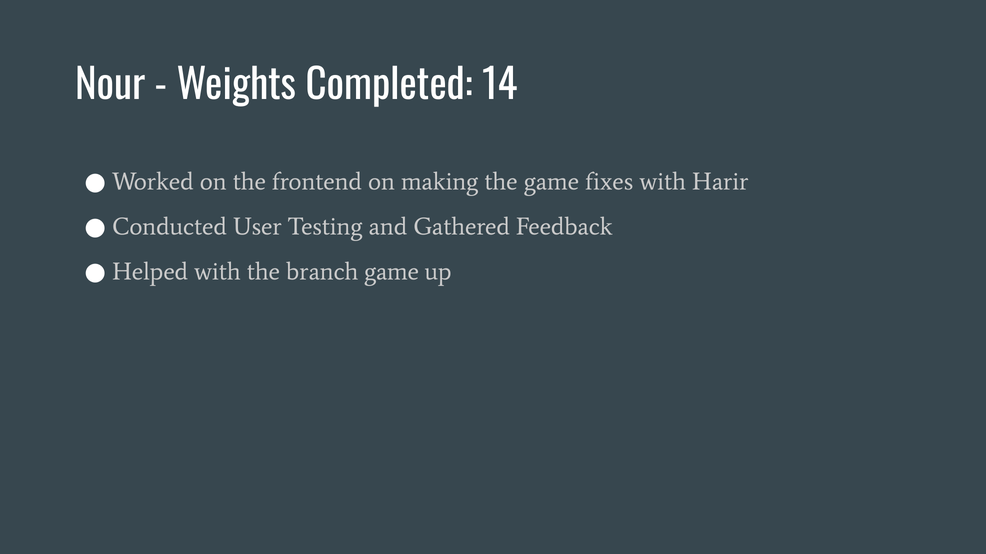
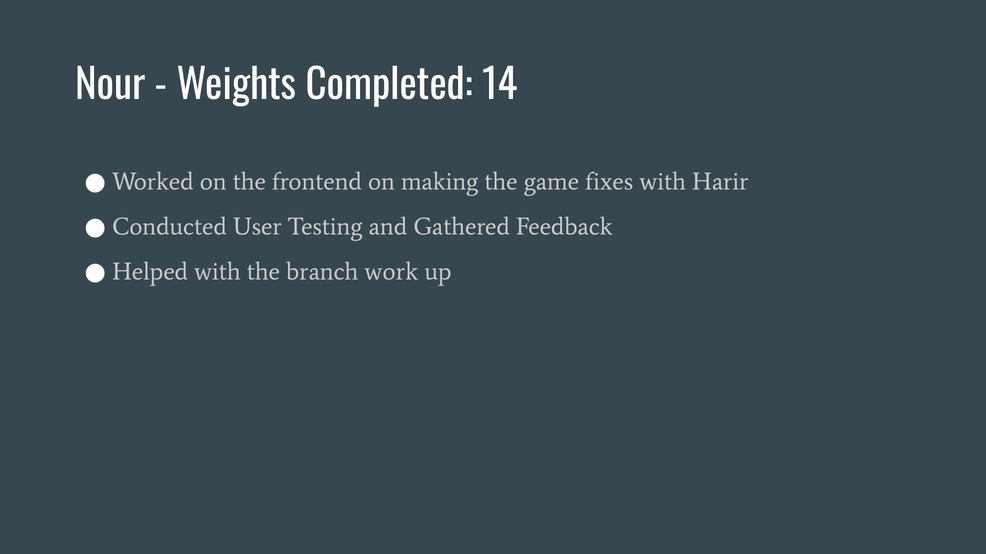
branch game: game -> work
